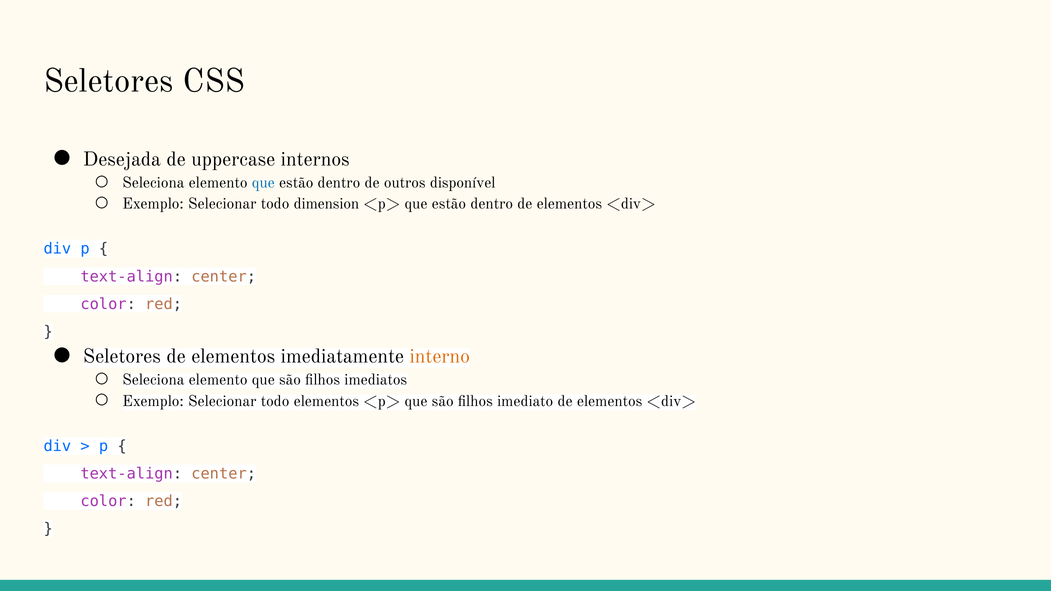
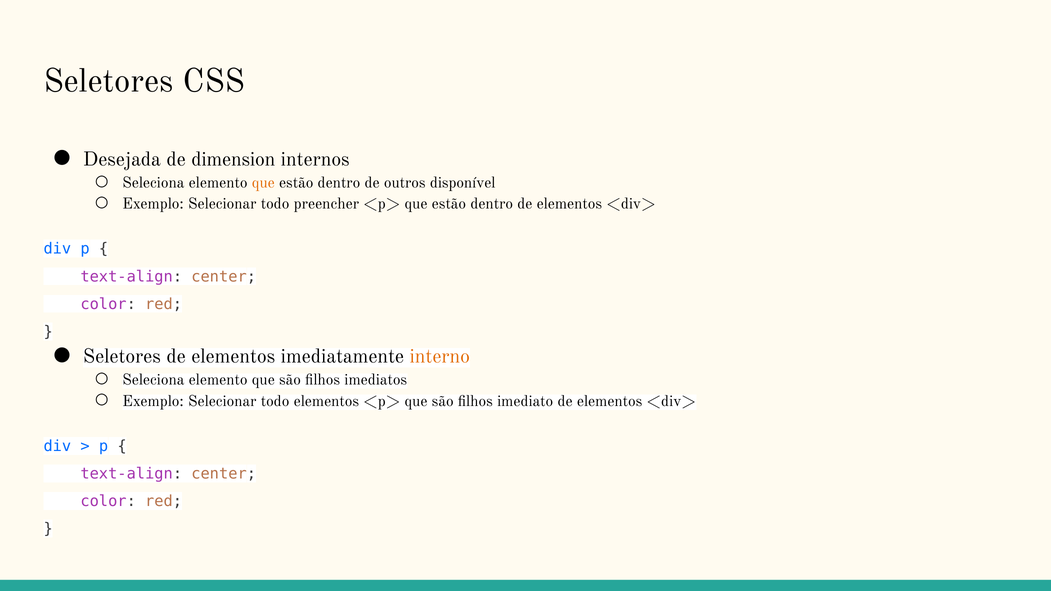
uppercase: uppercase -> dimension
que at (263, 183) colour: blue -> orange
dimension: dimension -> preencher
